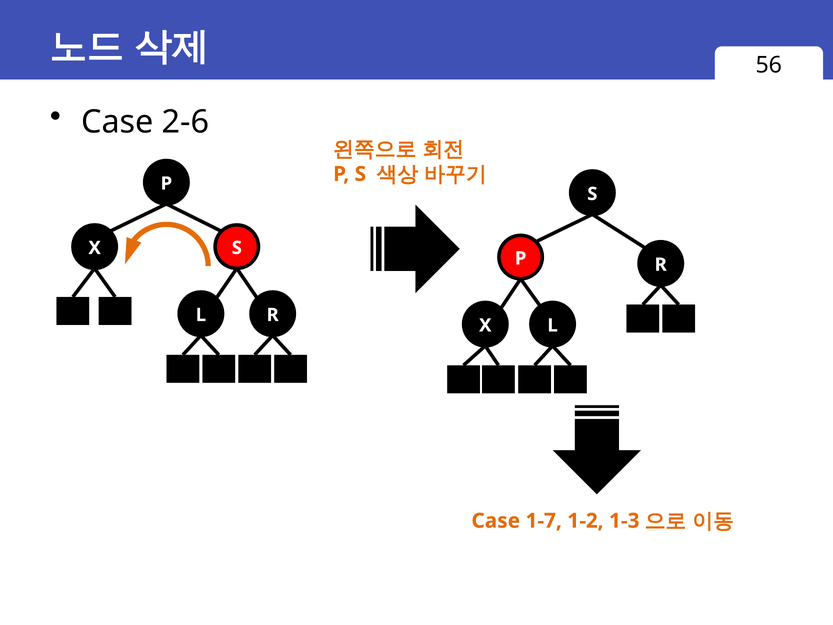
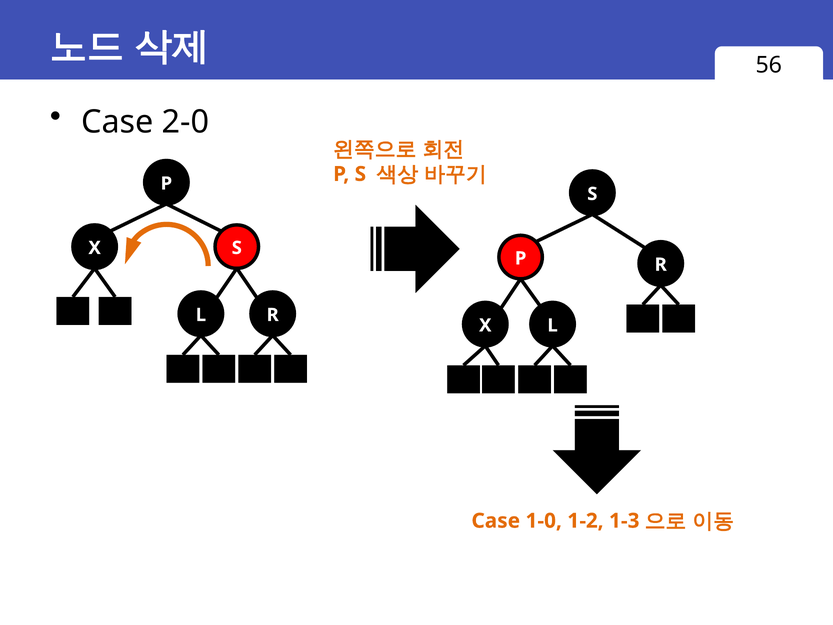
2-6: 2-6 -> 2-0
1-7: 1-7 -> 1-0
